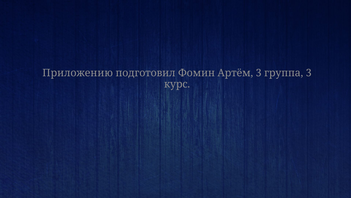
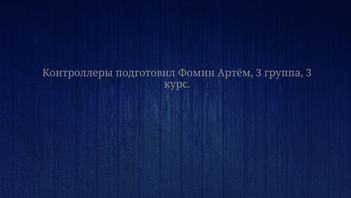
Приложению: Приложению -> Контроллеры
